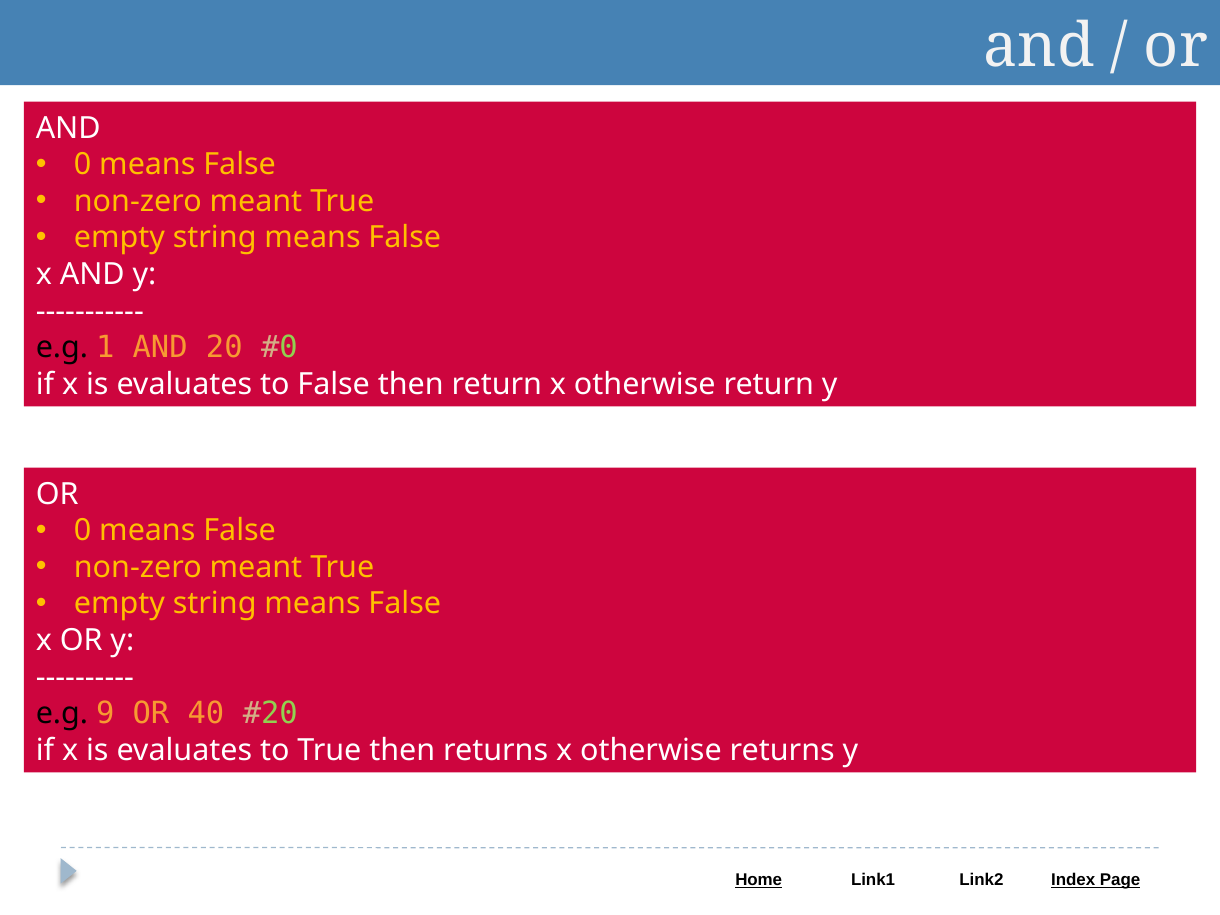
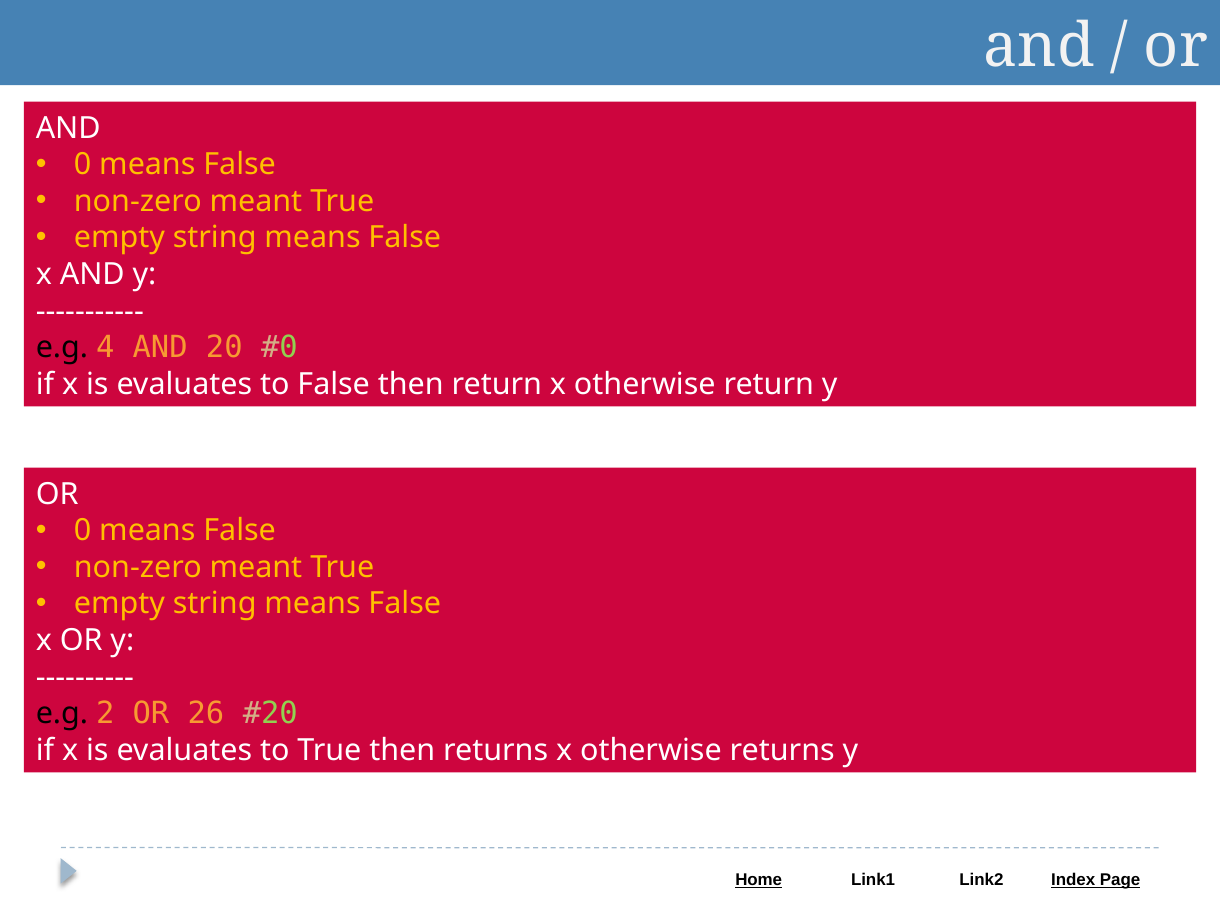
1: 1 -> 4
9: 9 -> 2
40: 40 -> 26
